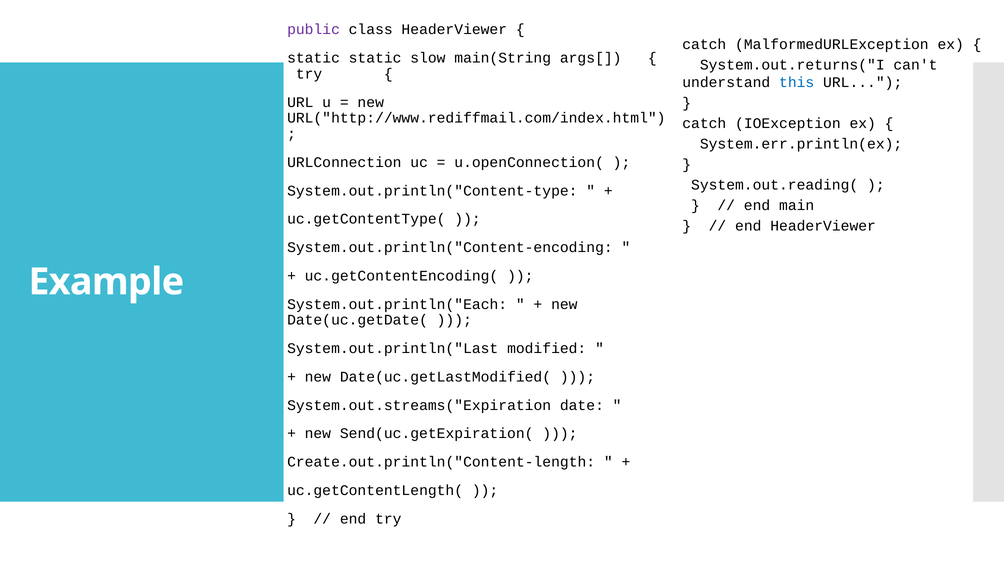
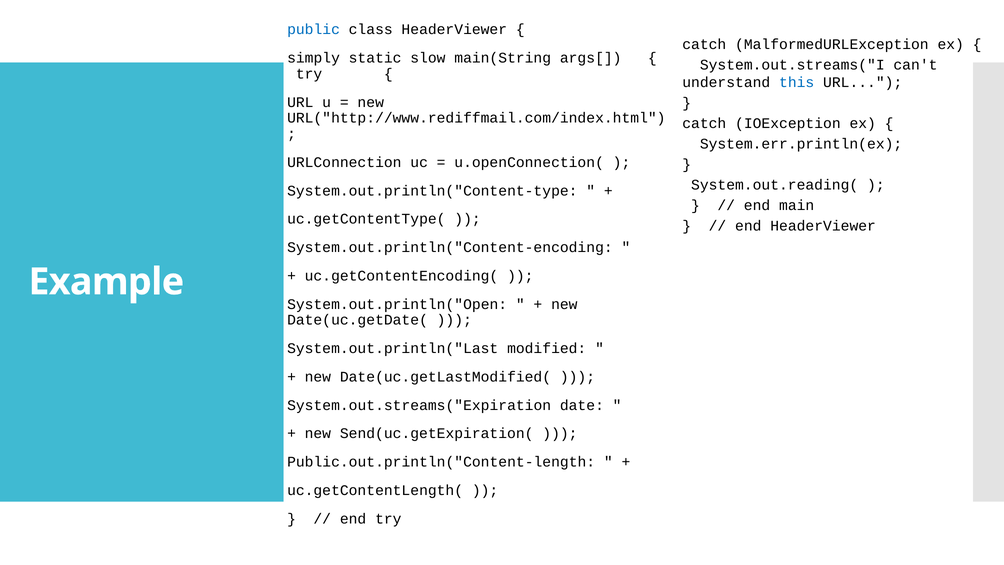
public colour: purple -> blue
static at (314, 58): static -> simply
System.out.returns("I: System.out.returns("I -> System.out.streams("I
System.out.println("Each: System.out.println("Each -> System.out.println("Open
Create.out.println("Content-length: Create.out.println("Content-length -> Public.out.println("Content-length
